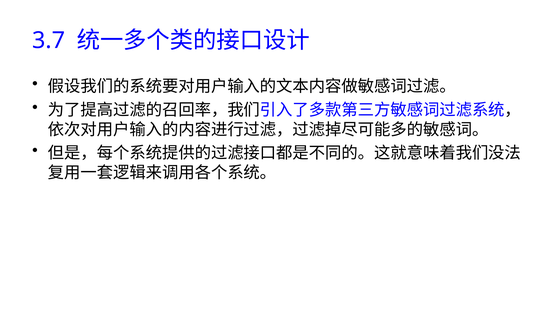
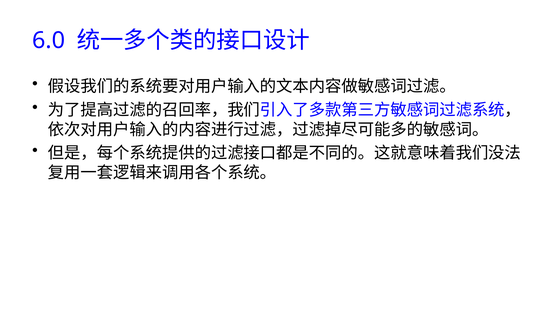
3.7: 3.7 -> 6.0
